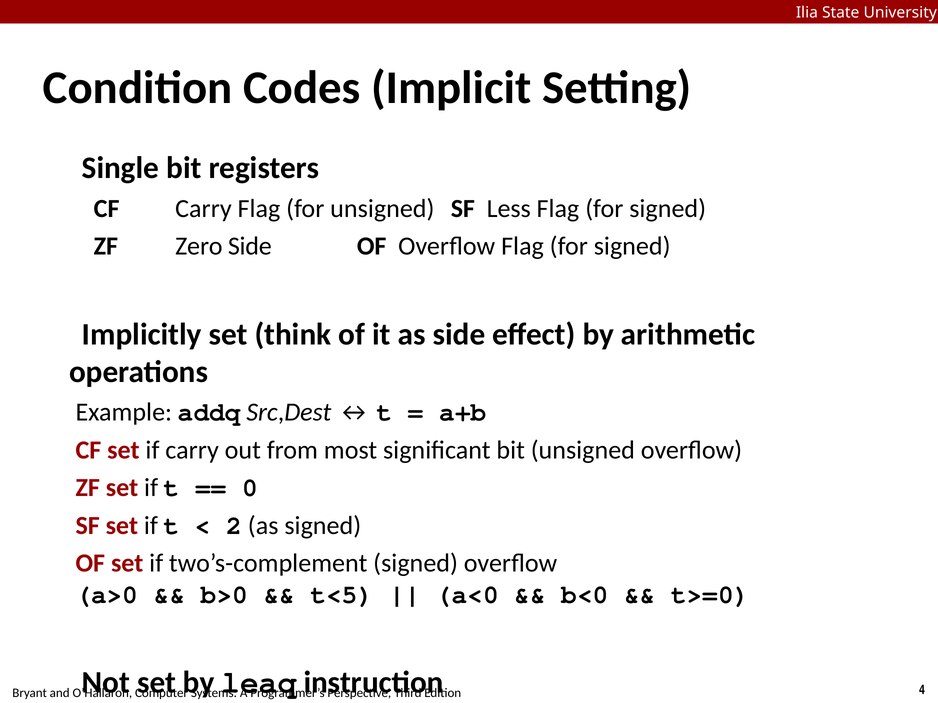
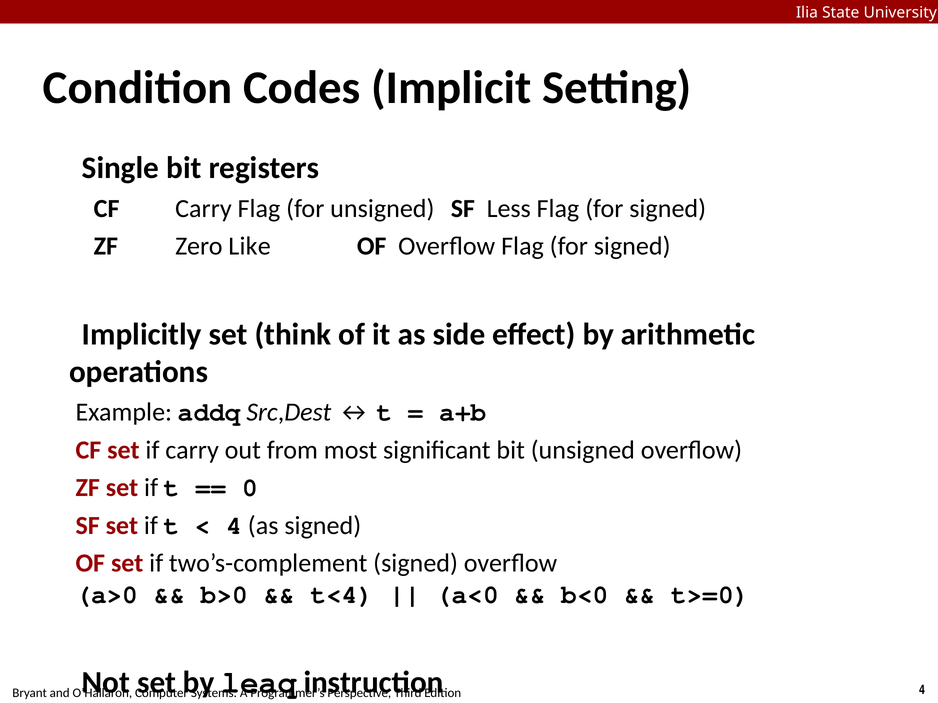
Zero Side: Side -> Like
2 at (234, 526): 2 -> 4
t<5: t<5 -> t<4
